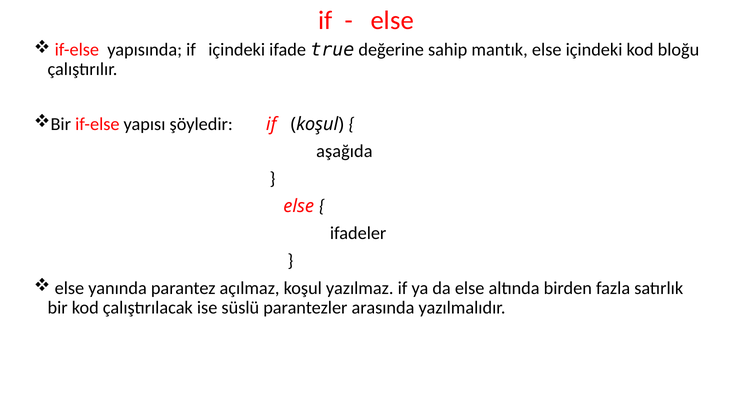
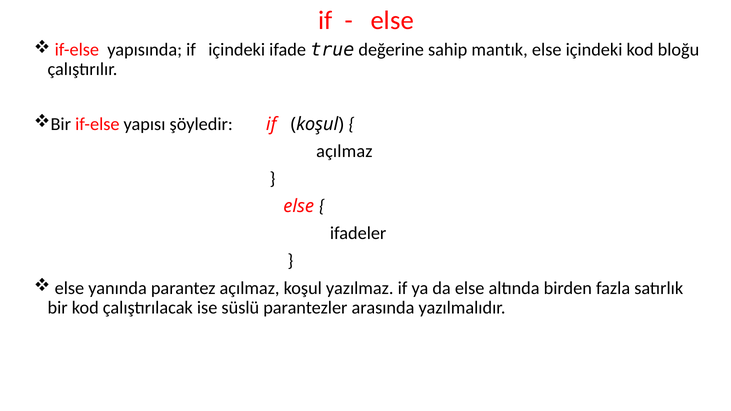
aşağıda at (344, 151): aşağıda -> açılmaz
